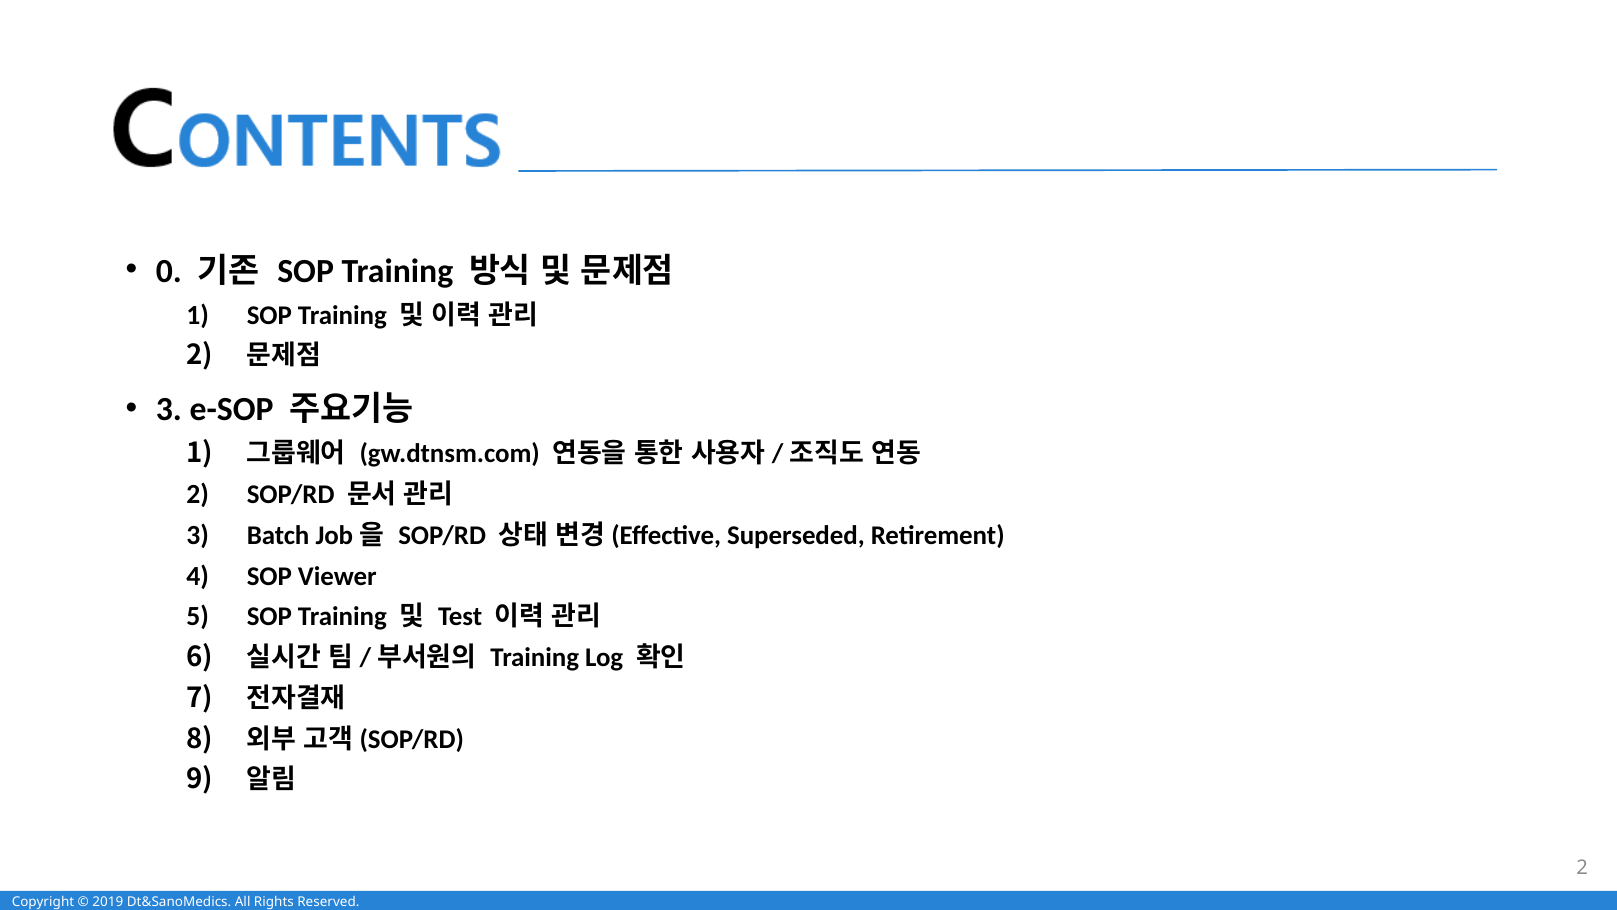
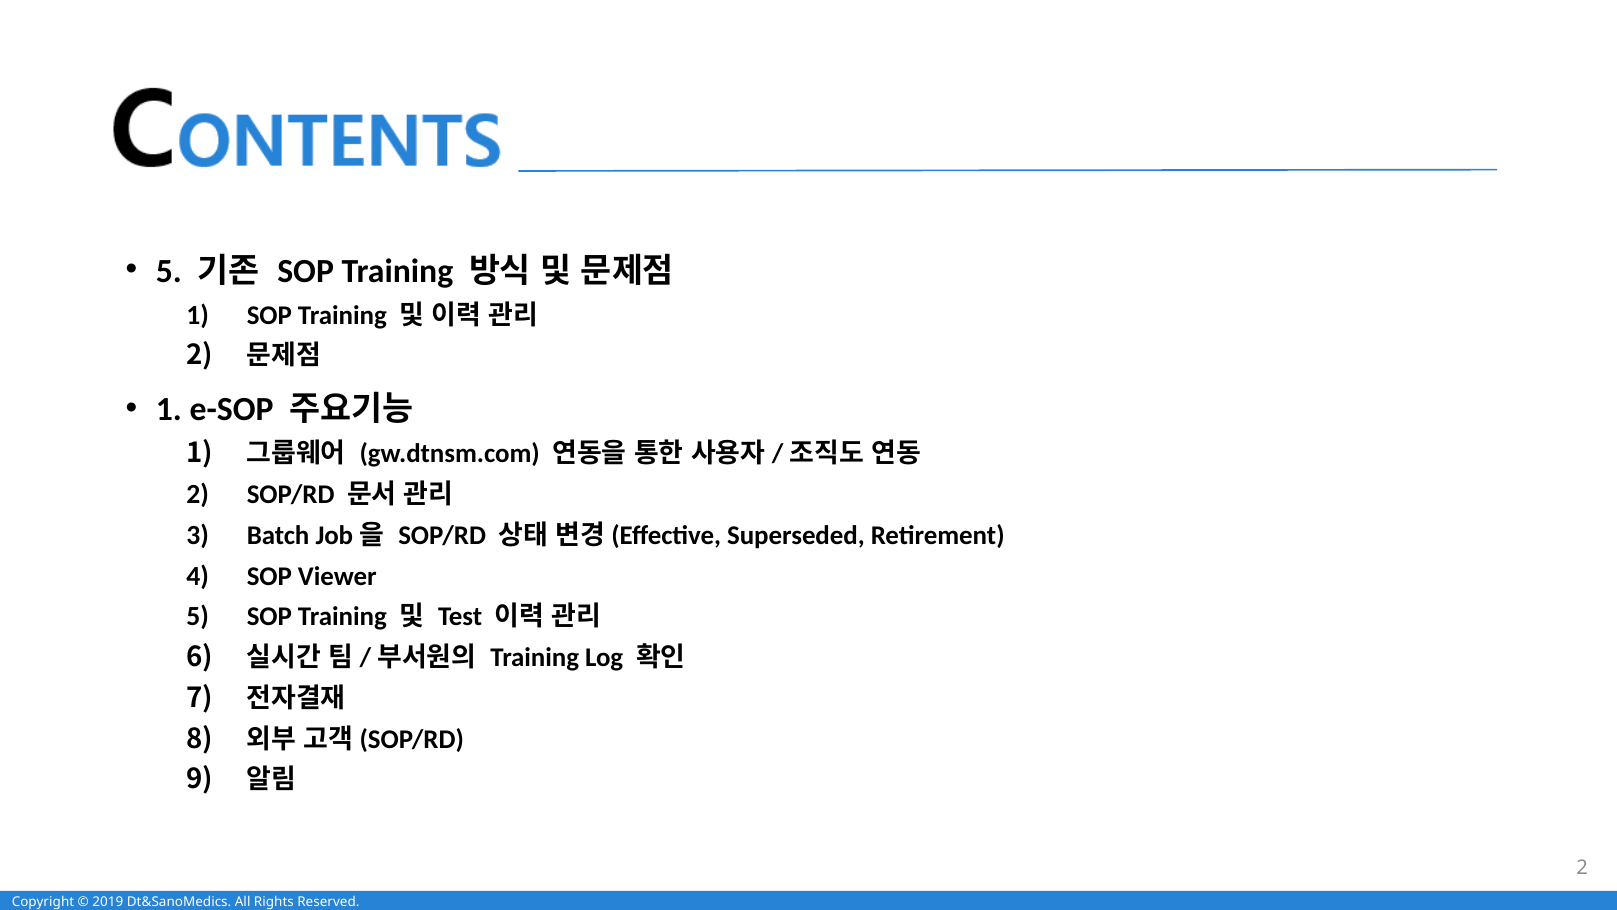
0 at (169, 271): 0 -> 5
3 at (169, 410): 3 -> 1
